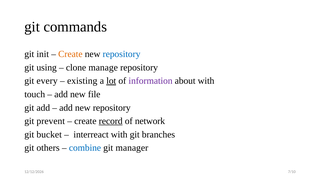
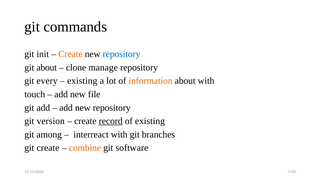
git using: using -> about
lot underline: present -> none
information colour: purple -> orange
prevent: prevent -> version
of network: network -> existing
bucket: bucket -> among
git others: others -> create
combine colour: blue -> orange
manager: manager -> software
